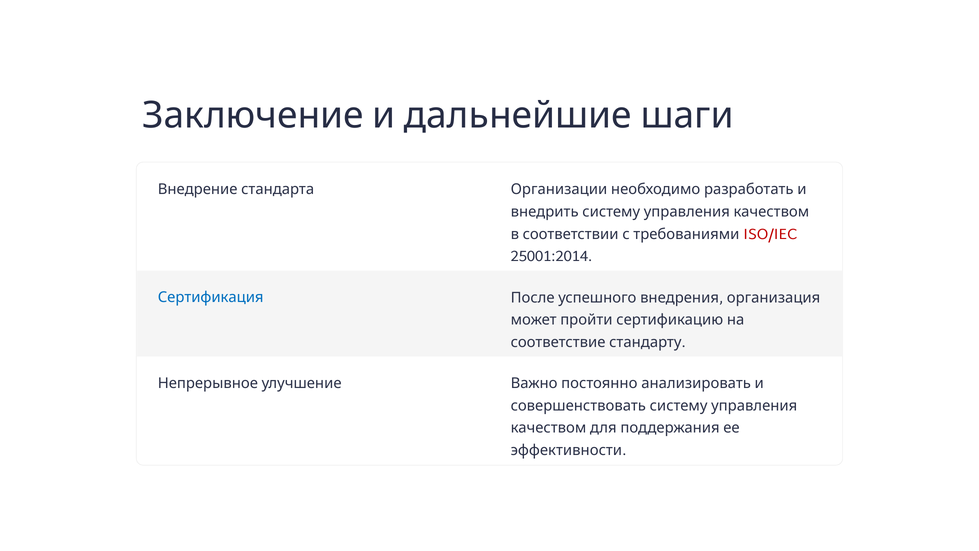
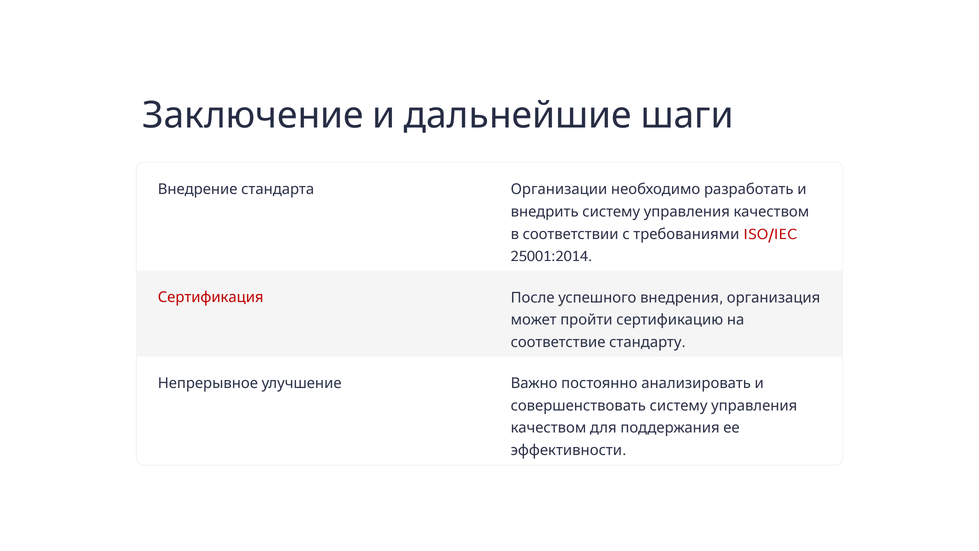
Сертификация colour: blue -> red
